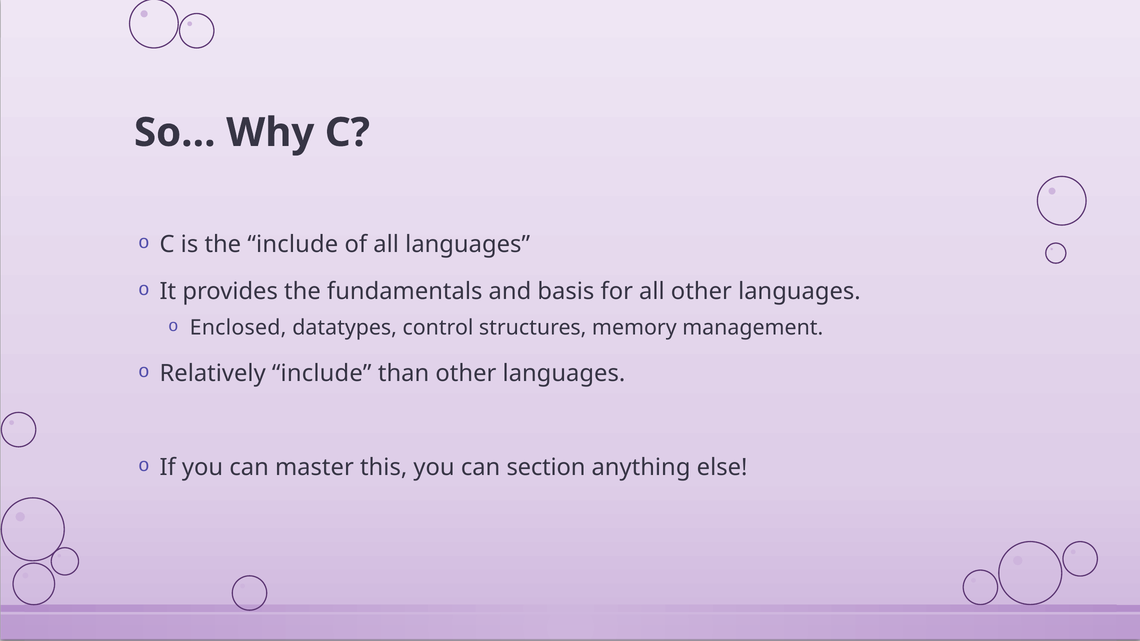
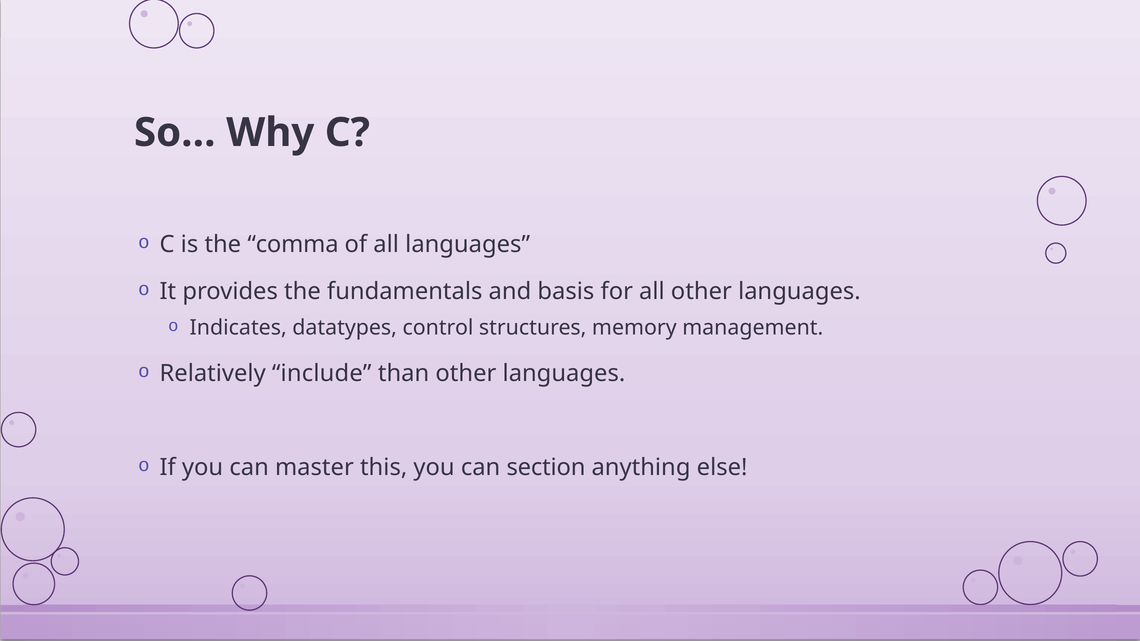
the include: include -> comma
Enclosed: Enclosed -> Indicates
